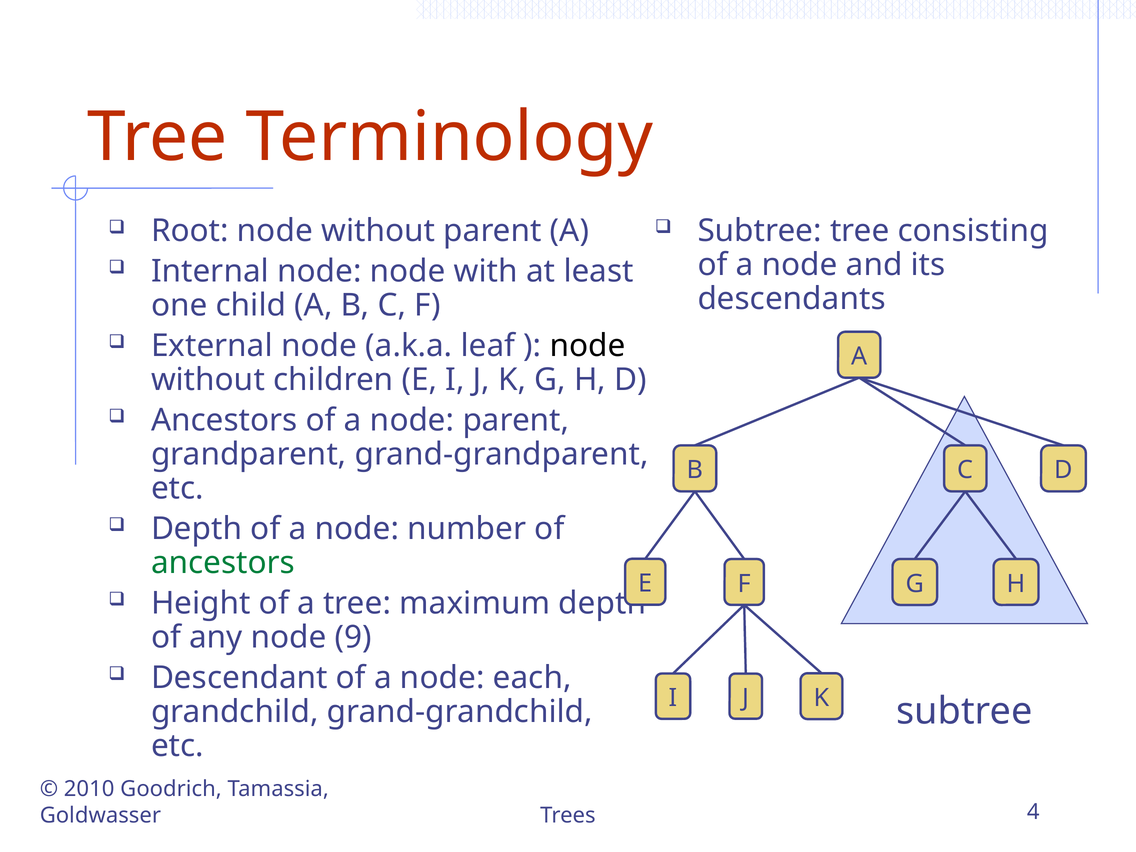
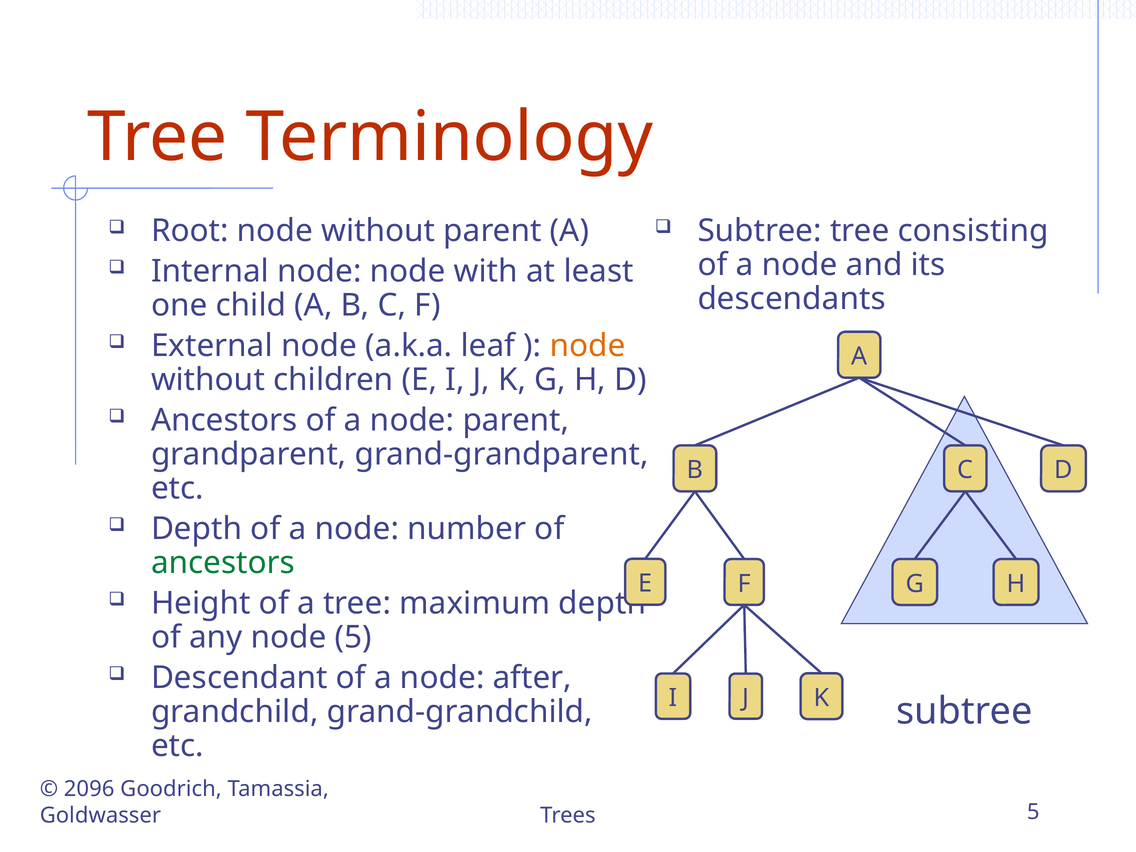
node at (588, 346) colour: black -> orange
node 9: 9 -> 5
each: each -> after
2010: 2010 -> 2096
Trees 4: 4 -> 5
